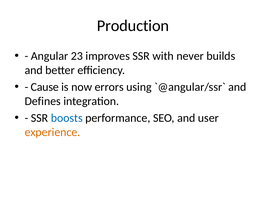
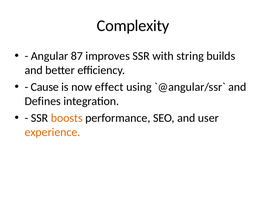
Production: Production -> Complexity
23: 23 -> 87
never: never -> string
errors: errors -> effect
boosts colour: blue -> orange
